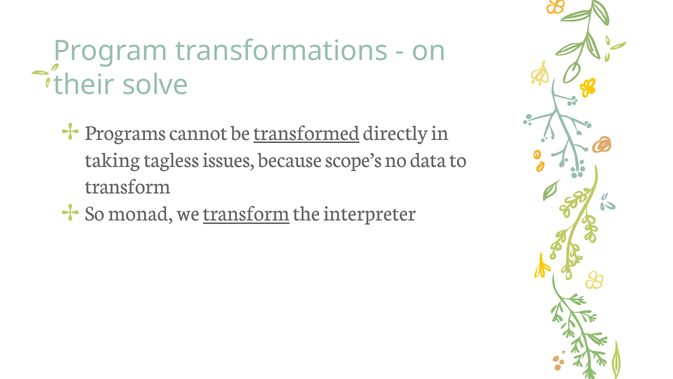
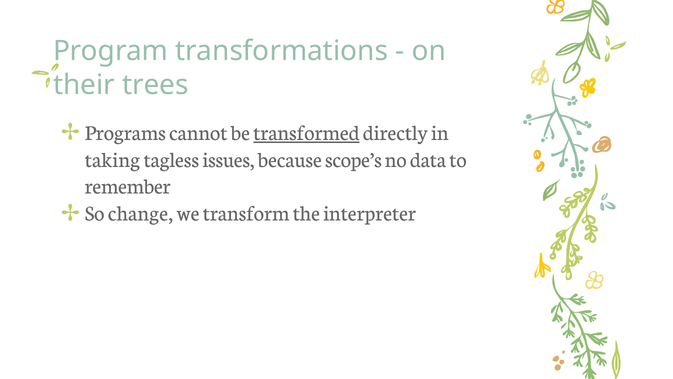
solve: solve -> trees
transform at (128, 186): transform -> remember
monad: monad -> change
transform at (246, 213) underline: present -> none
